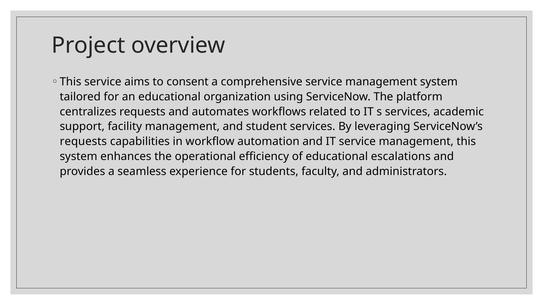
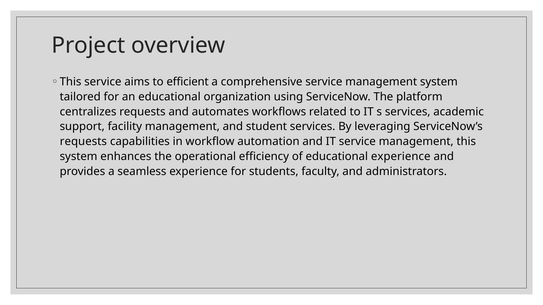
consent: consent -> efficient
educational escalations: escalations -> experience
